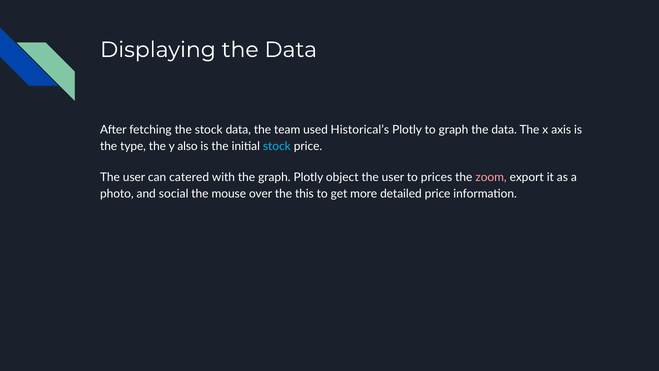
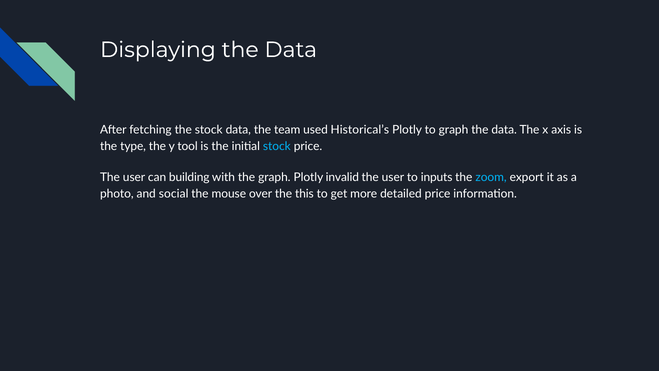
also: also -> tool
catered: catered -> building
object: object -> invalid
prices: prices -> inputs
zoom colour: pink -> light blue
